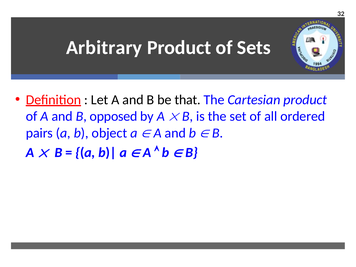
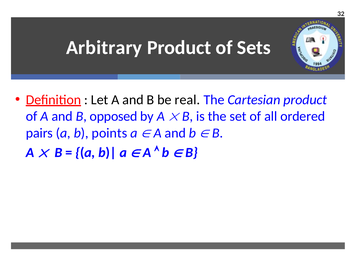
that: that -> real
object: object -> points
